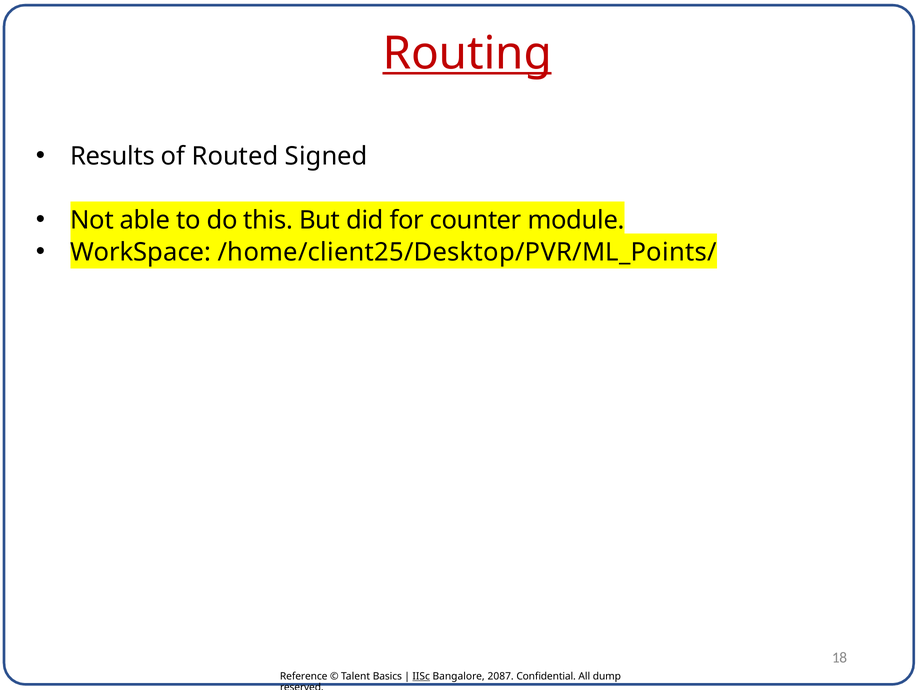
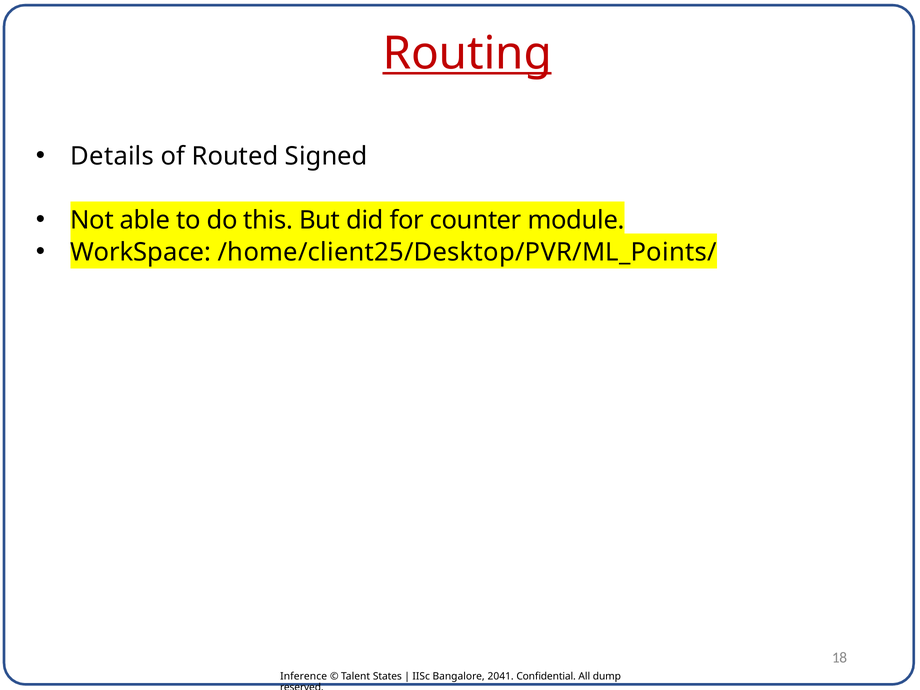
Results: Results -> Details
Reference: Reference -> Inference
Basics: Basics -> States
IISc underline: present -> none
2087: 2087 -> 2041
